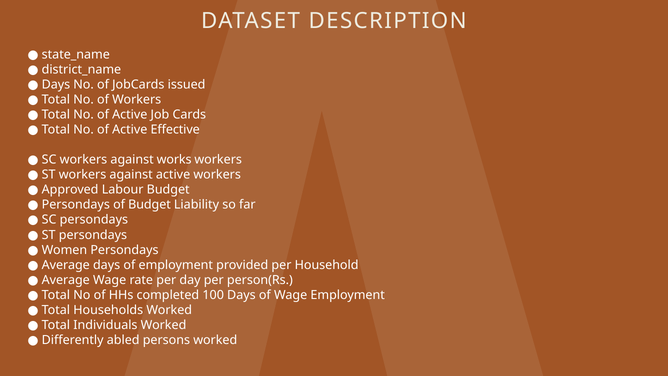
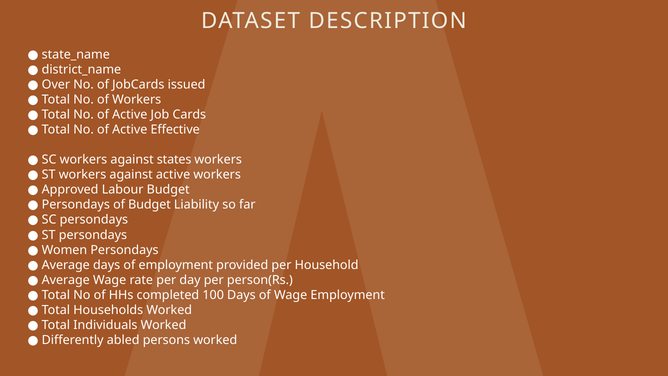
Days at (56, 84): Days -> Over
works: works -> states
